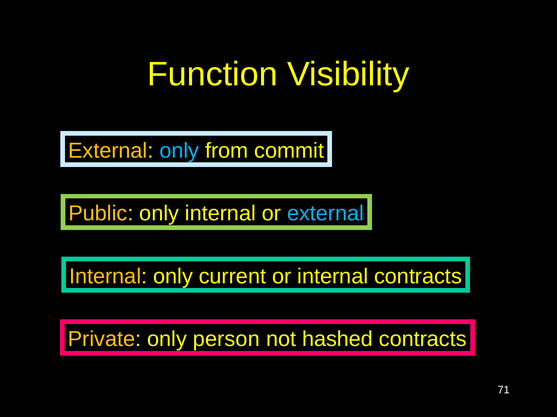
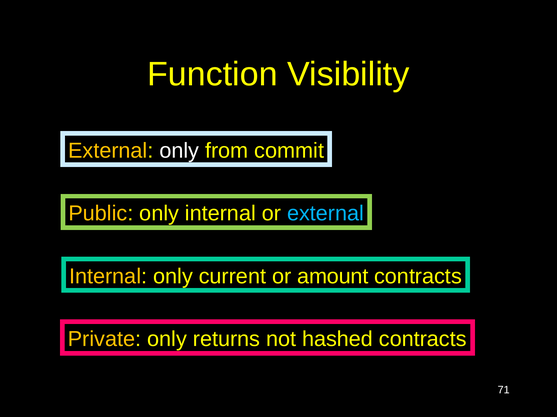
only at (179, 151) colour: light blue -> white
or internal: internal -> amount
person: person -> returns
